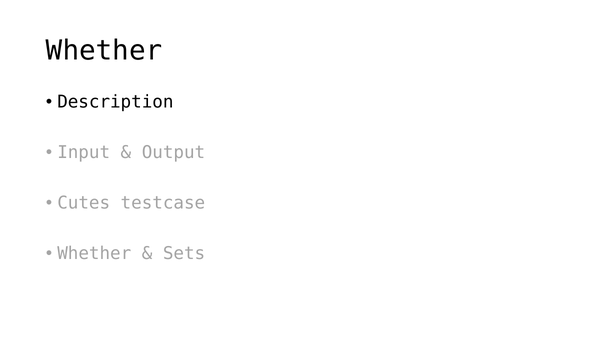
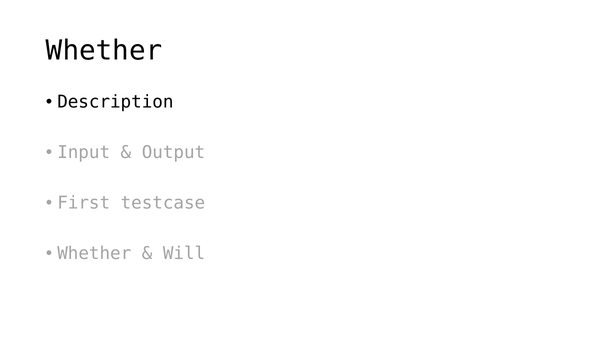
Cutes: Cutes -> First
Sets: Sets -> Will
